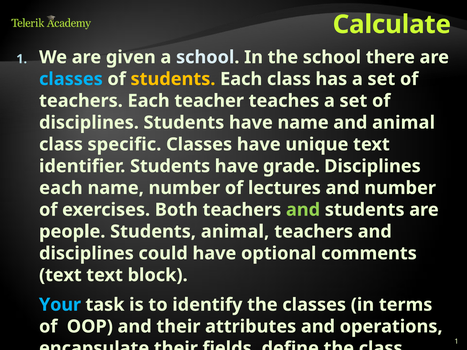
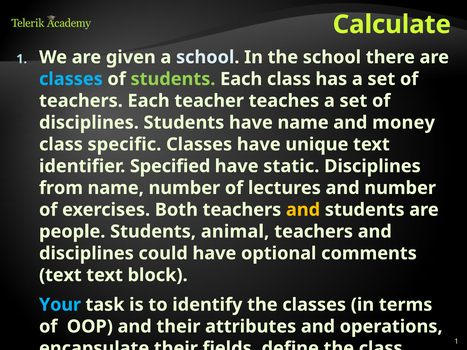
students at (173, 79) colour: yellow -> light green
and animal: animal -> money
identifier Students: Students -> Specified
grade: grade -> static
each at (61, 188): each -> from
and at (303, 210) colour: light green -> yellow
